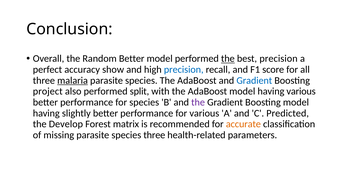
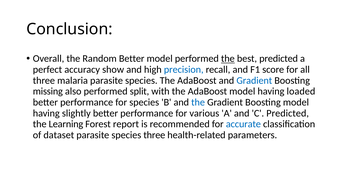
best precision: precision -> predicted
malaria underline: present -> none
project: project -> missing
having various: various -> loaded
the at (198, 102) colour: purple -> blue
Develop: Develop -> Learning
matrix: matrix -> report
accurate colour: orange -> blue
missing: missing -> dataset
